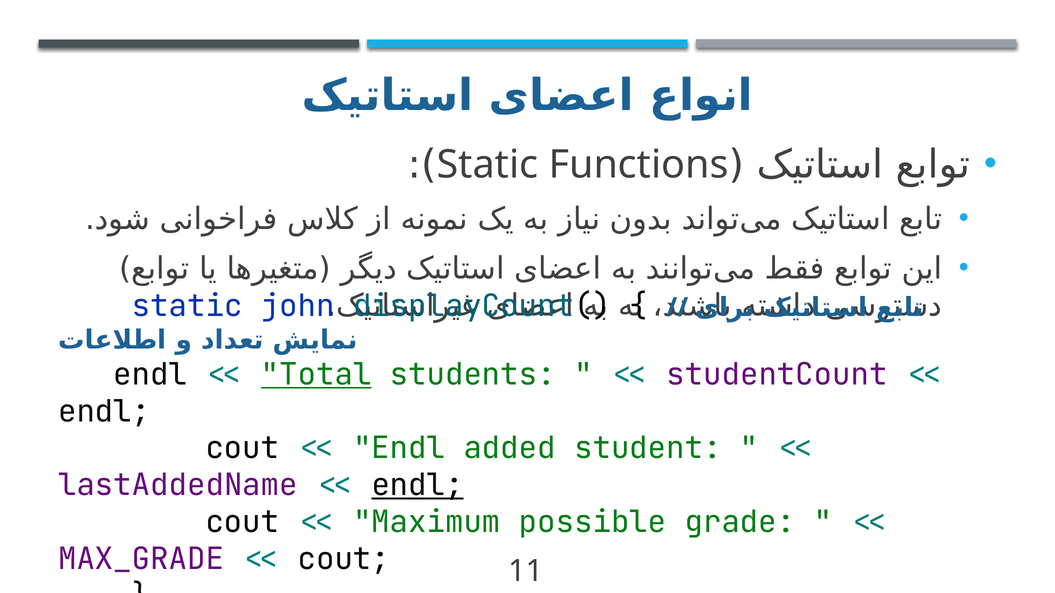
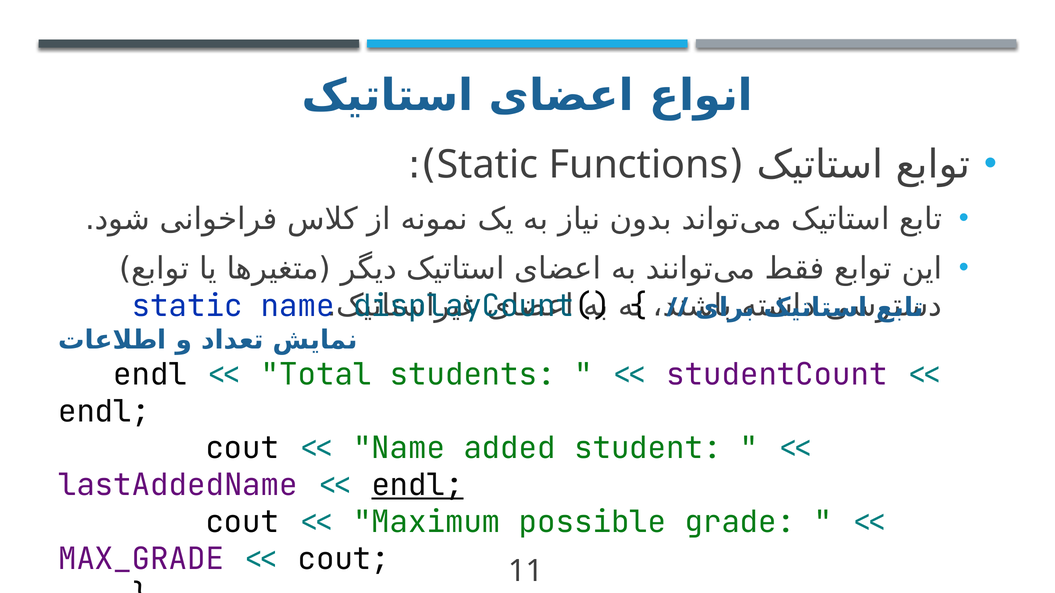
static john: john -> name
Total underline: present -> none
Endl at (399, 449): Endl -> Name
